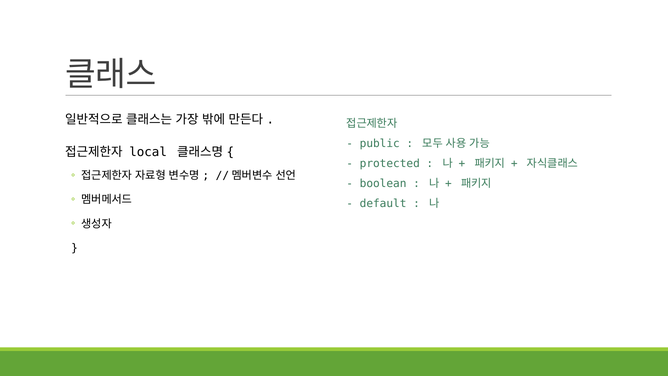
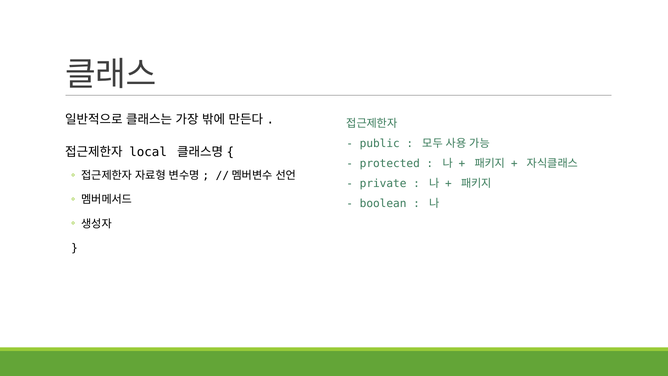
boolean: boolean -> private
default: default -> boolean
